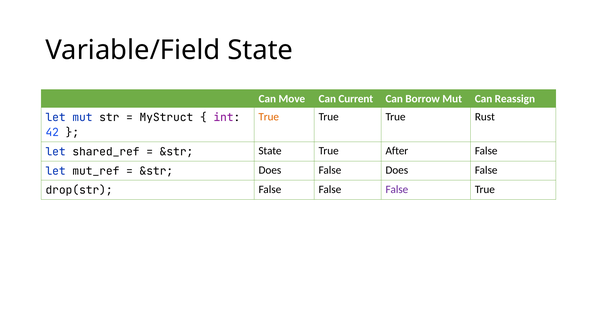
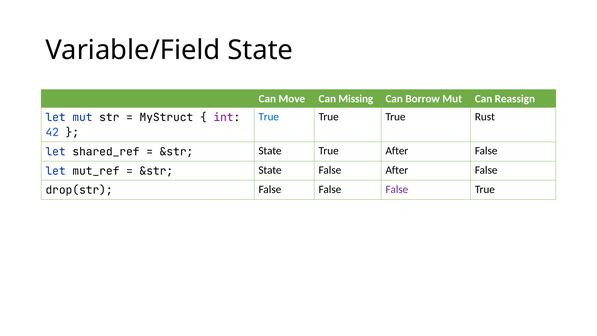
Current: Current -> Missing
True at (269, 117) colour: orange -> blue
Does at (270, 170): Does -> State
False Does: Does -> After
